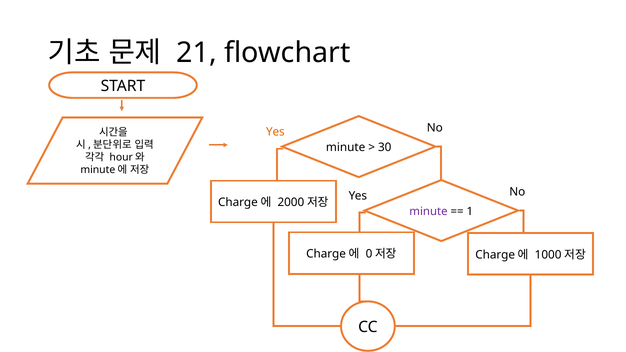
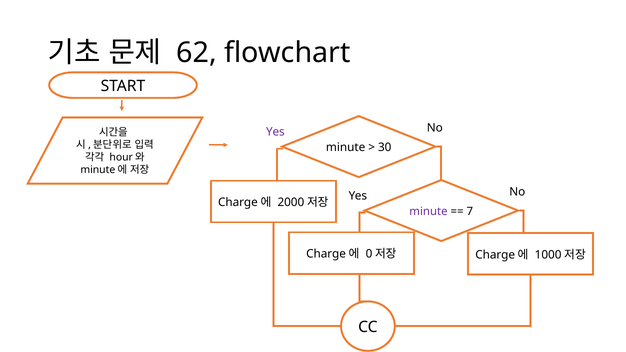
21: 21 -> 62
Yes at (275, 132) colour: orange -> purple
1: 1 -> 7
